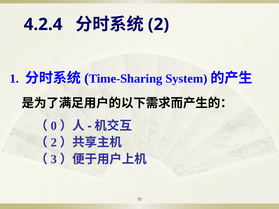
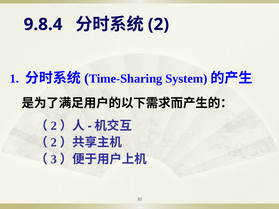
4.2.4: 4.2.4 -> 9.8.4
0 at (54, 126): 0 -> 2
